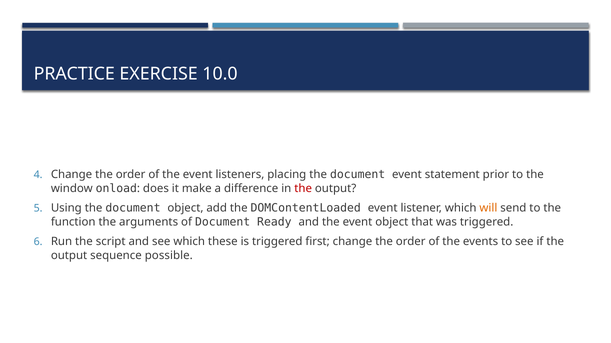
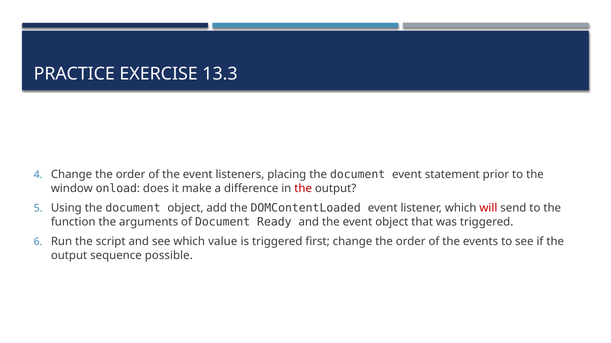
10.0: 10.0 -> 13.3
will colour: orange -> red
these: these -> value
